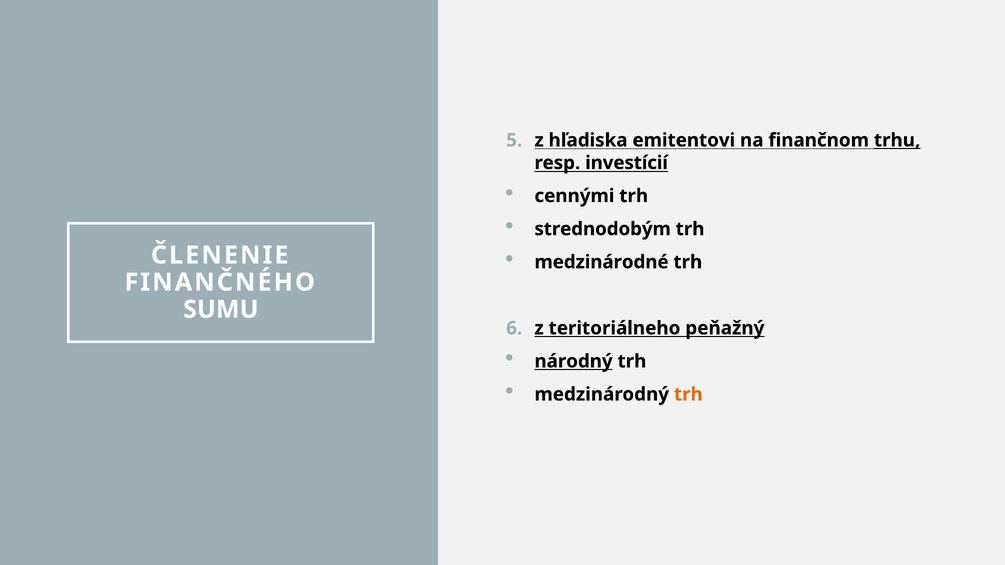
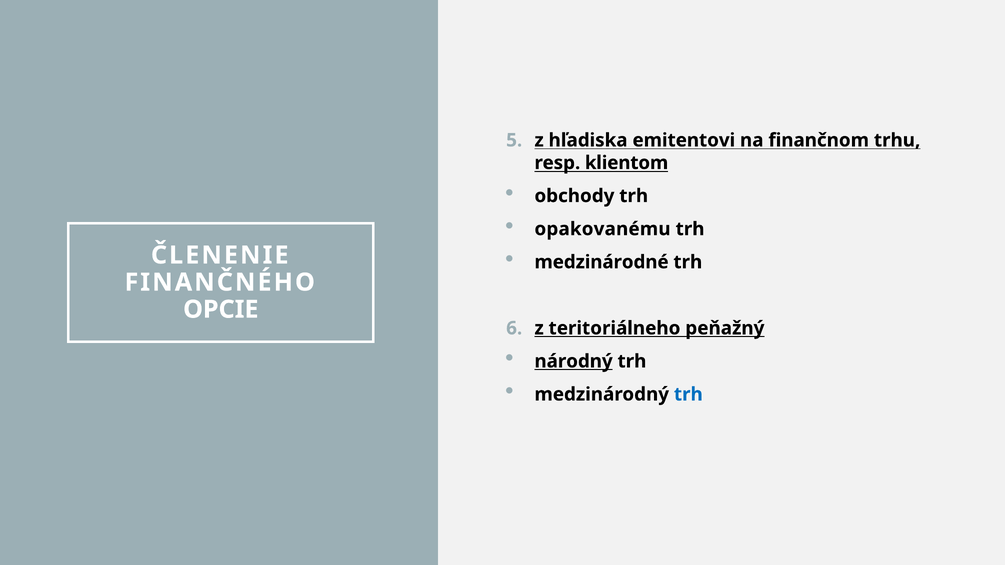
trhu underline: present -> none
investícií: investícií -> klientom
cennými: cennými -> obchody
strednodobým: strednodobým -> opakovanému
SUMU: SUMU -> OPCIE
trh at (688, 395) colour: orange -> blue
